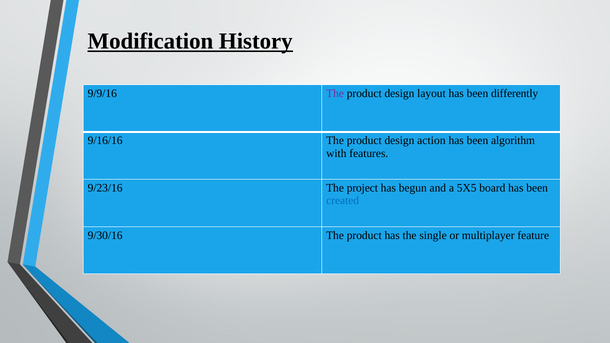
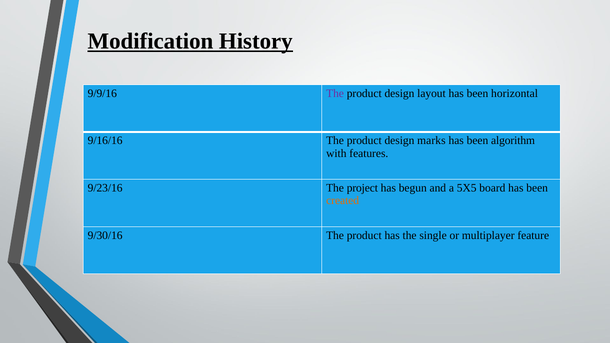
differently: differently -> horizontal
action: action -> marks
created colour: blue -> orange
